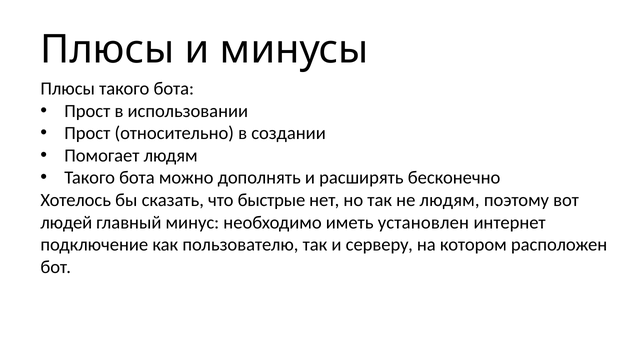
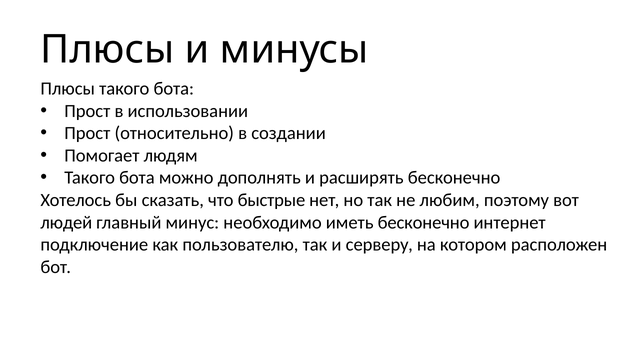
не людям: людям -> любим
иметь установлен: установлен -> бесконечно
